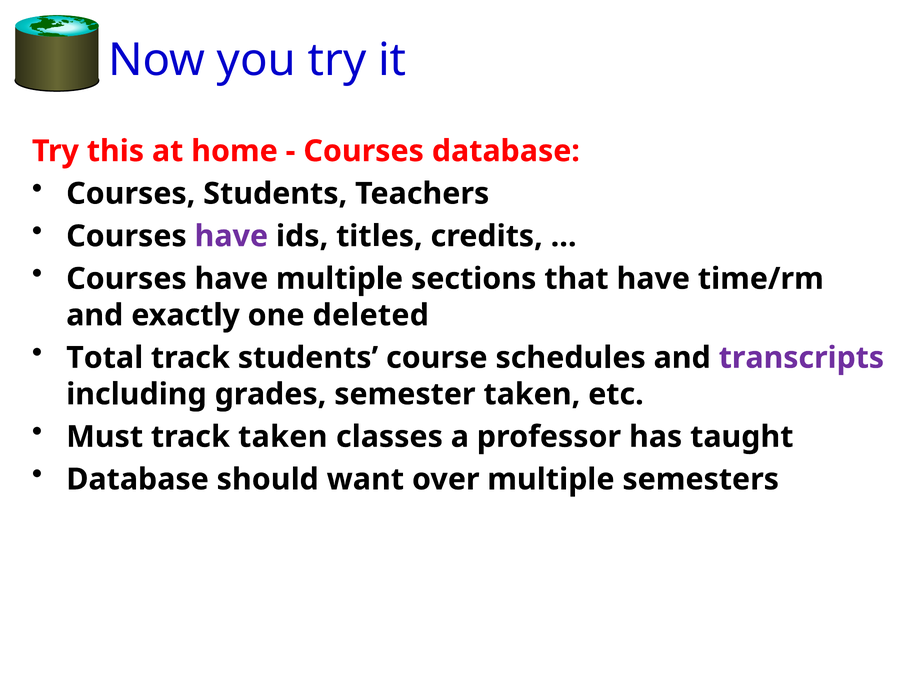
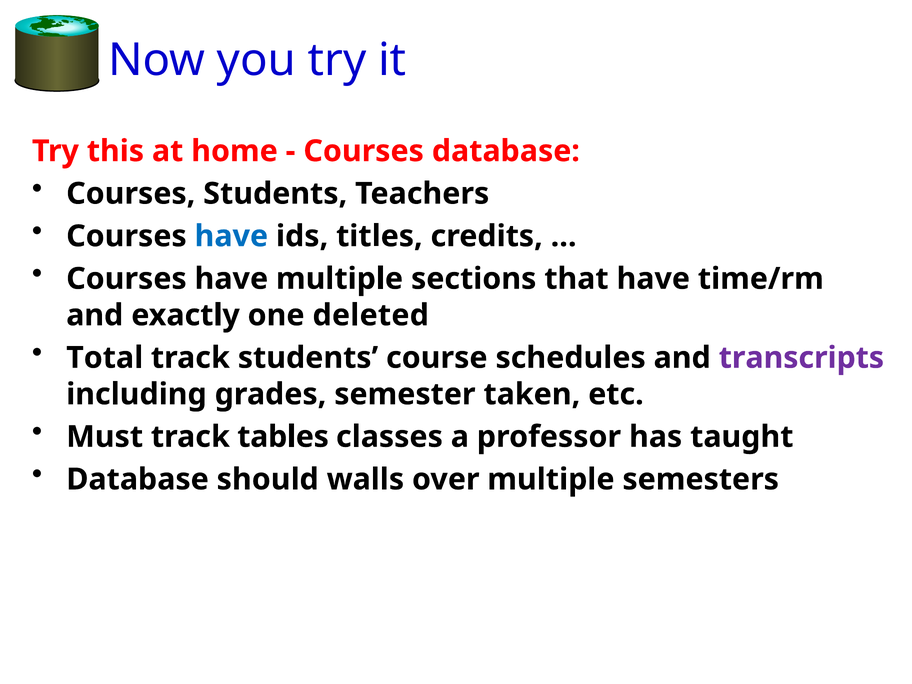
have at (231, 236) colour: purple -> blue
track taken: taken -> tables
want: want -> walls
